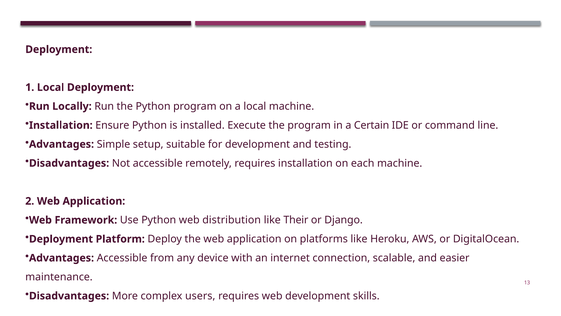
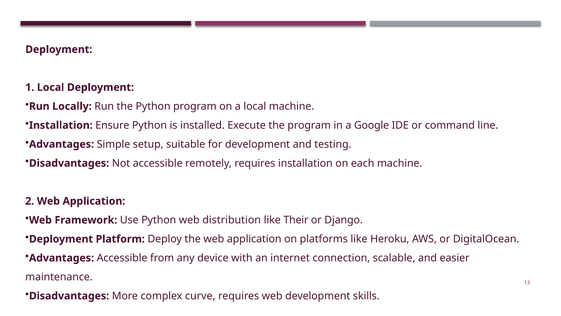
Certain: Certain -> Google
users: users -> curve
